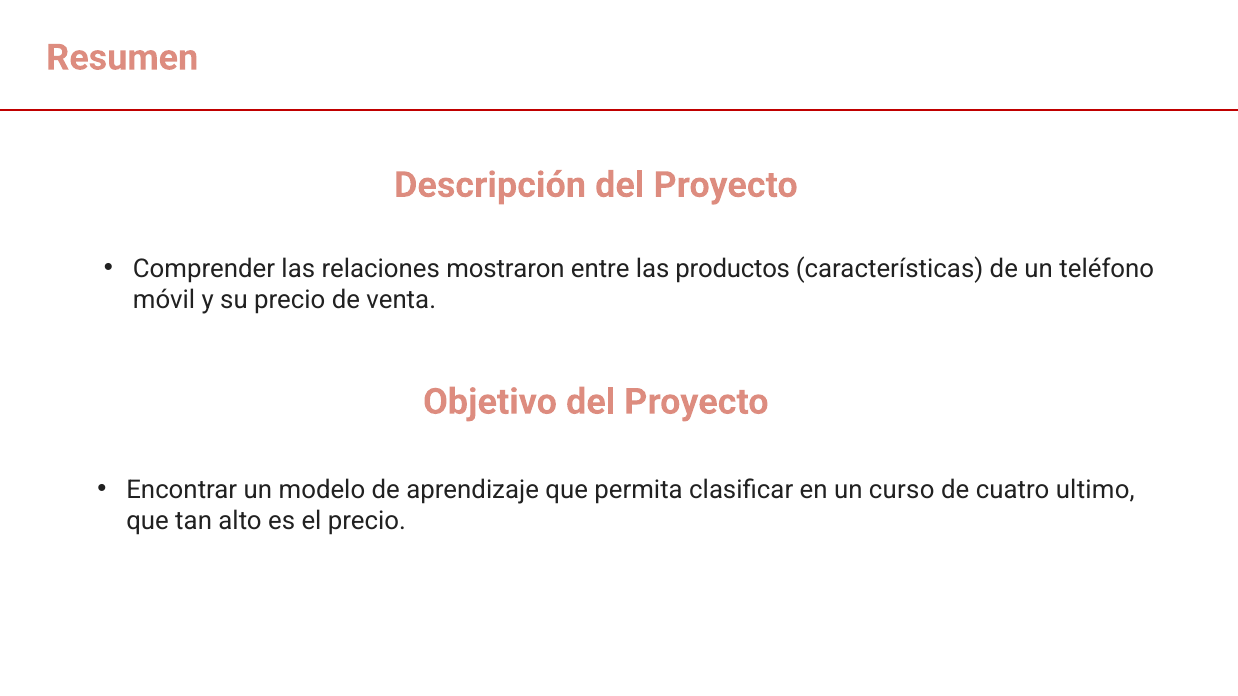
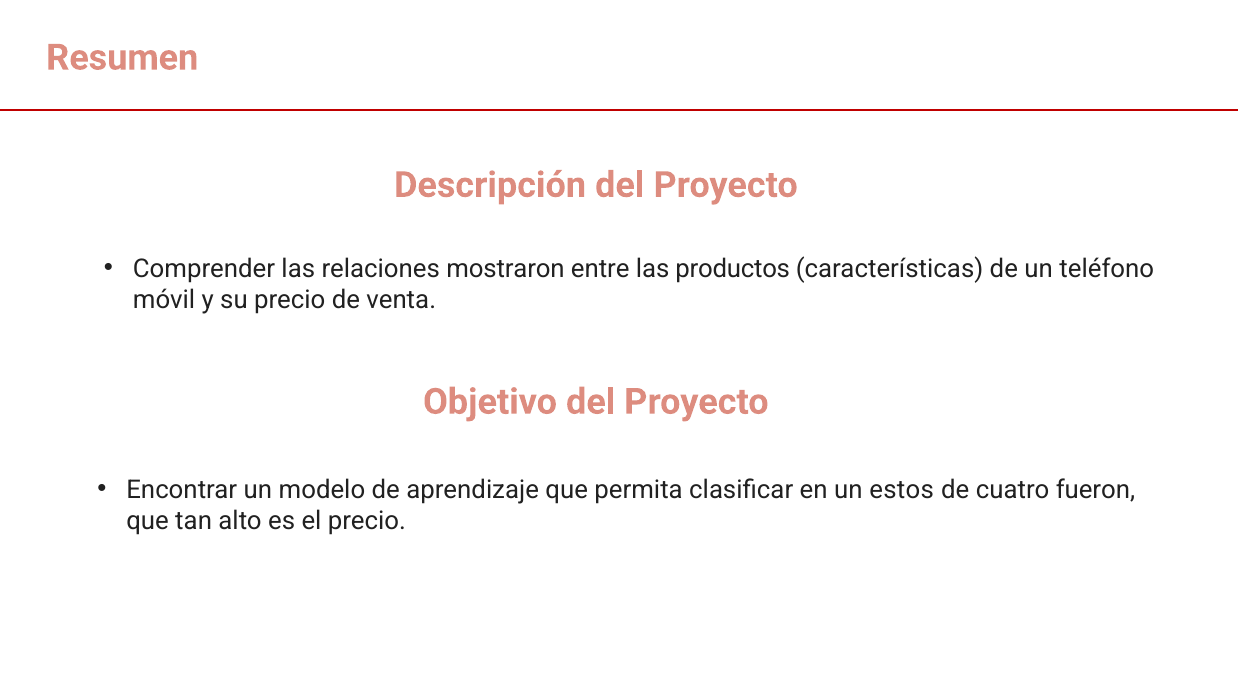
curso: curso -> estos
ultimo: ultimo -> fueron
